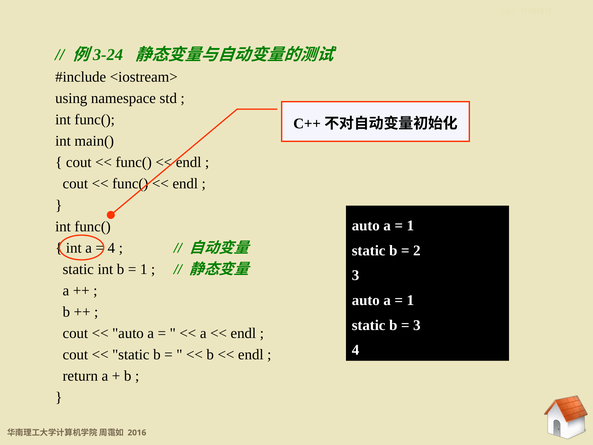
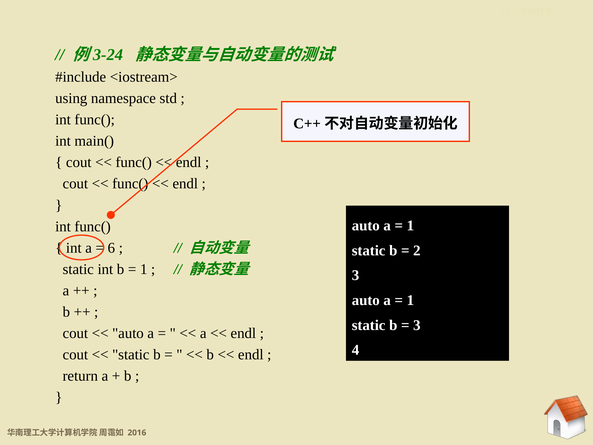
4 at (111, 248): 4 -> 6
